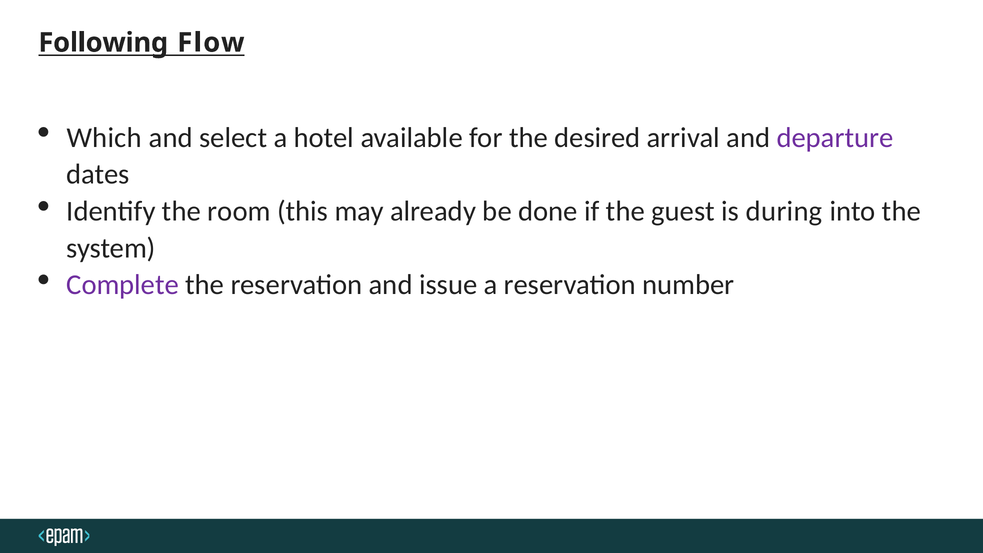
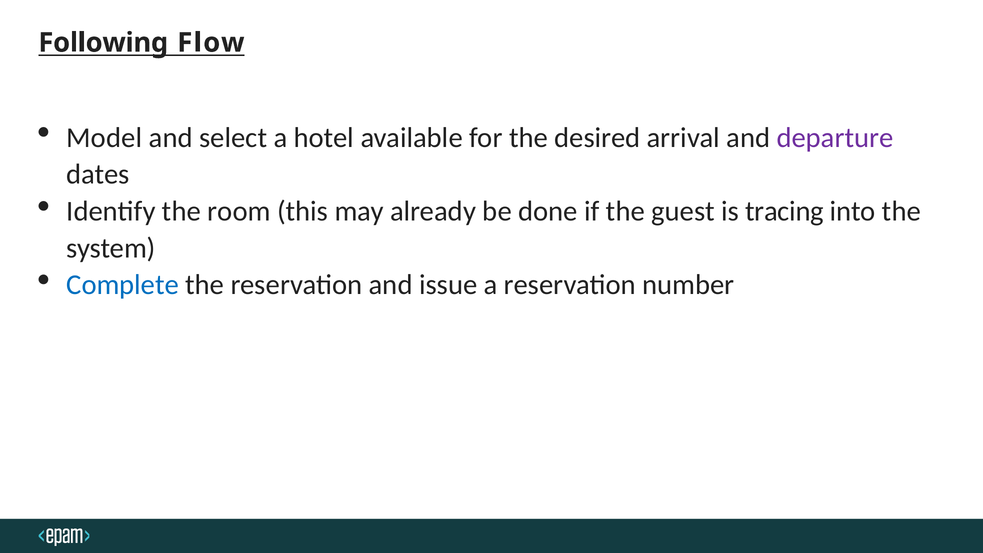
Which: Which -> Model
during: during -> tracing
Complete colour: purple -> blue
